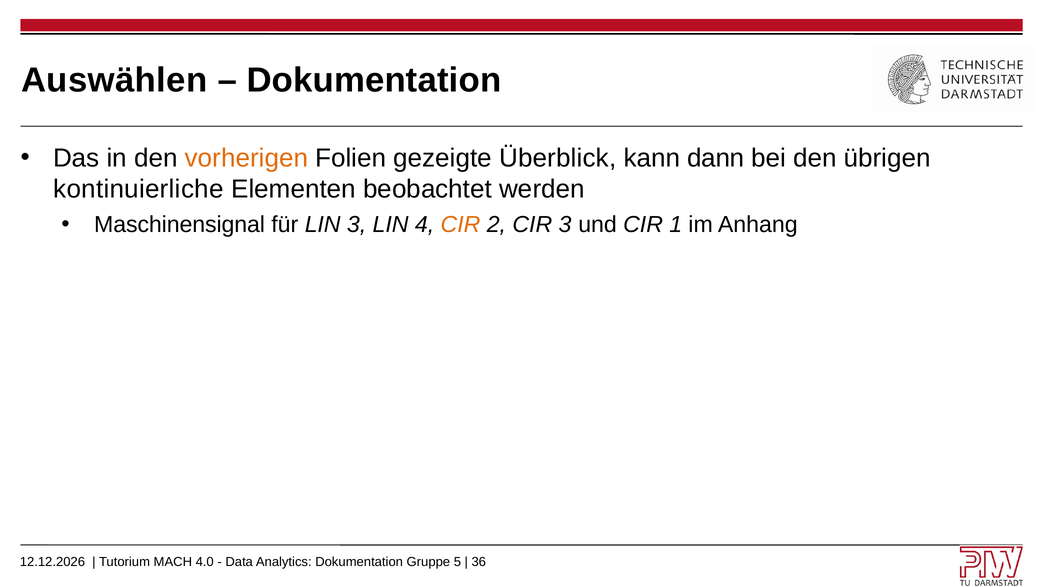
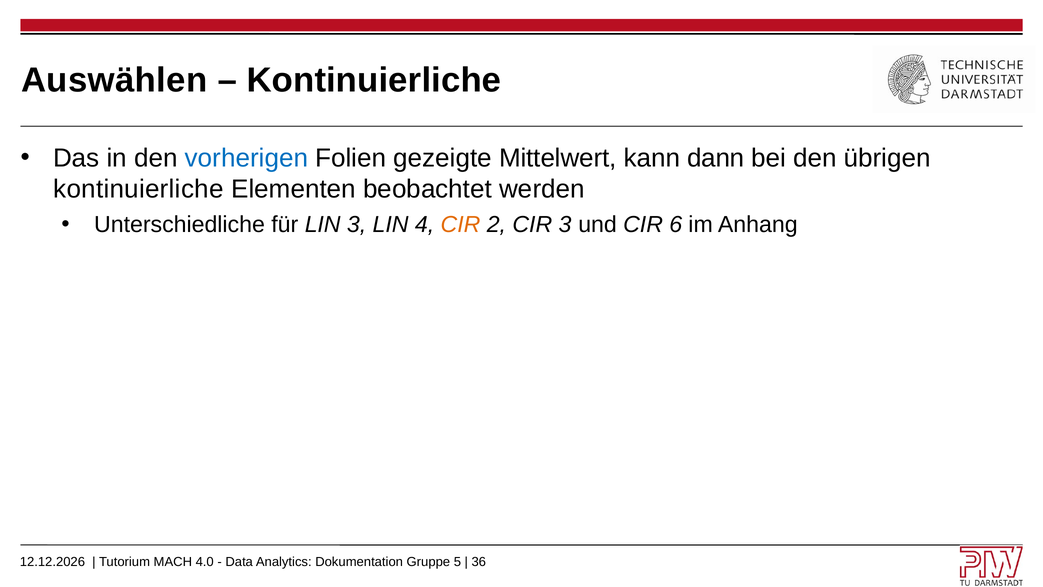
Dokumentation at (374, 80): Dokumentation -> Kontinuierliche
vorherigen colour: orange -> blue
Überblick: Überblick -> Mittelwert
Maschinensignal: Maschinensignal -> Unterschiedliche
1: 1 -> 6
